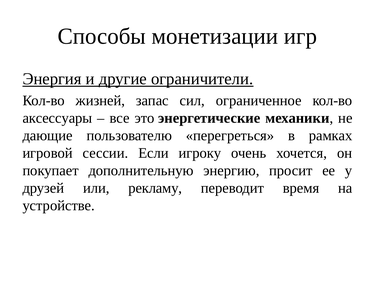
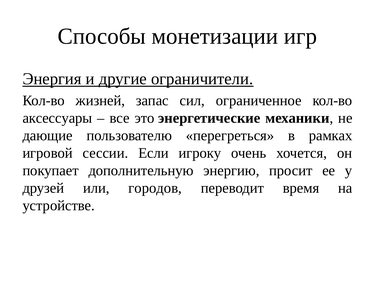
рекламу: рекламу -> городов
